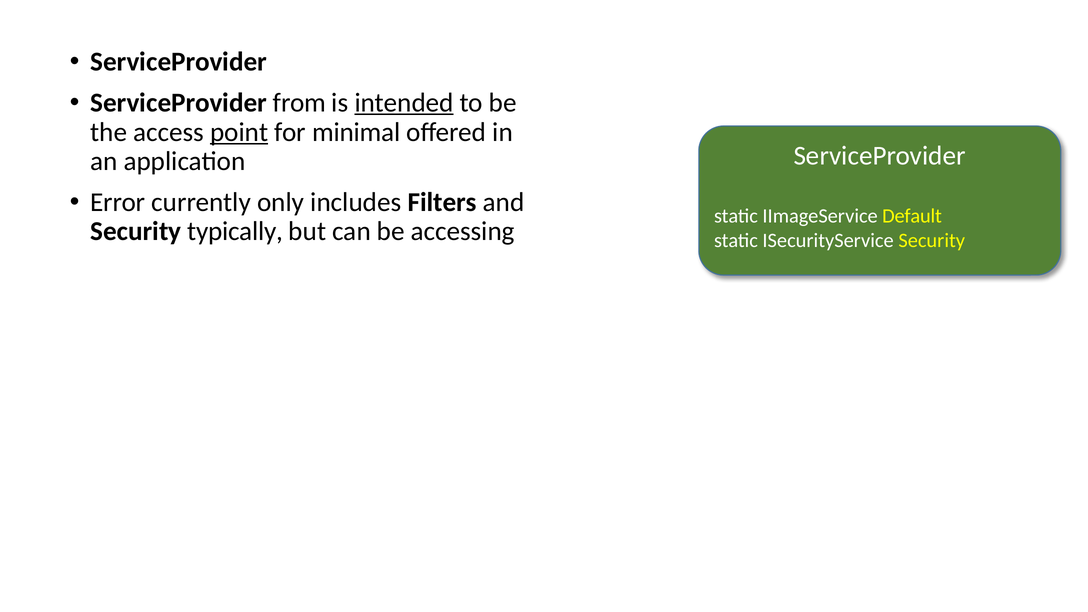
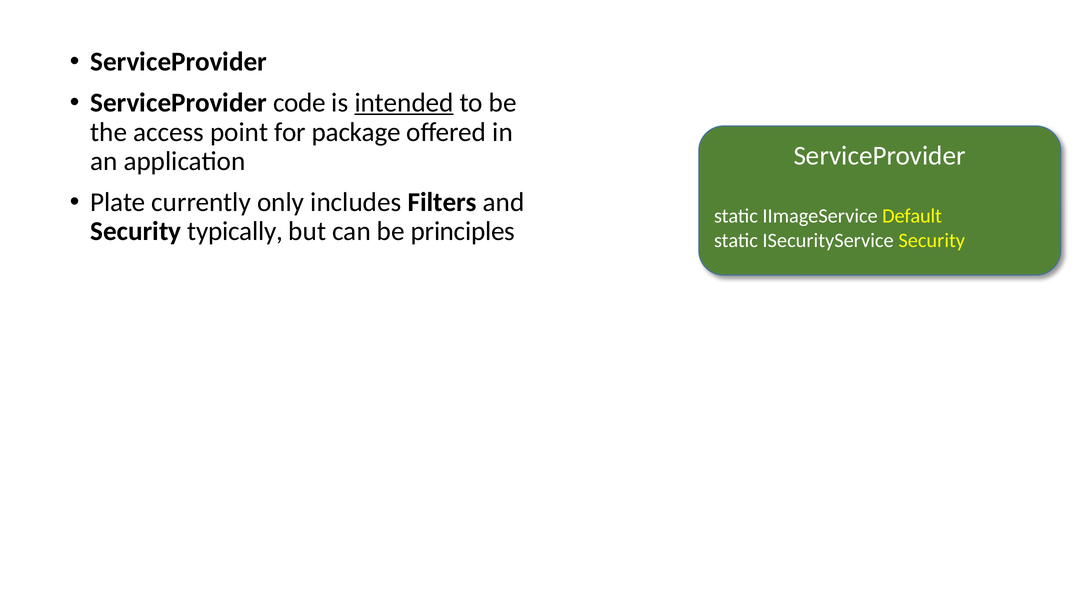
from: from -> code
point underline: present -> none
minimal: minimal -> package
Error: Error -> Plate
accessing: accessing -> principles
